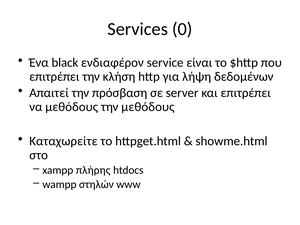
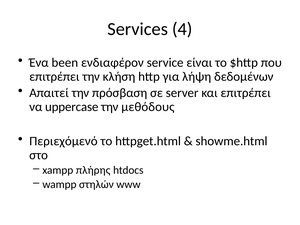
0: 0 -> 4
black: black -> been
να μεθόδους: μεθόδους -> uppercase
Καταχωρείτε: Καταχωρείτε -> Περιεχόμενό
